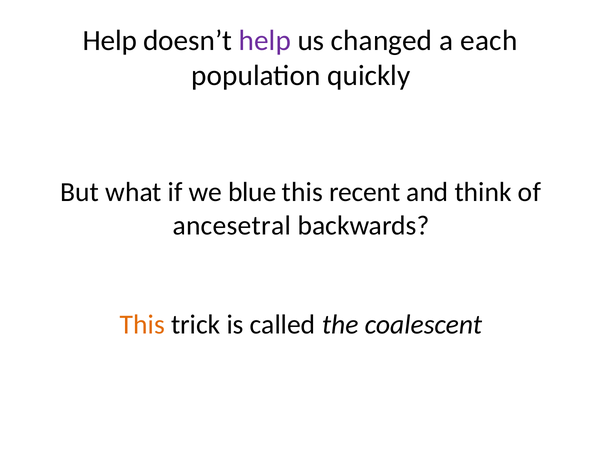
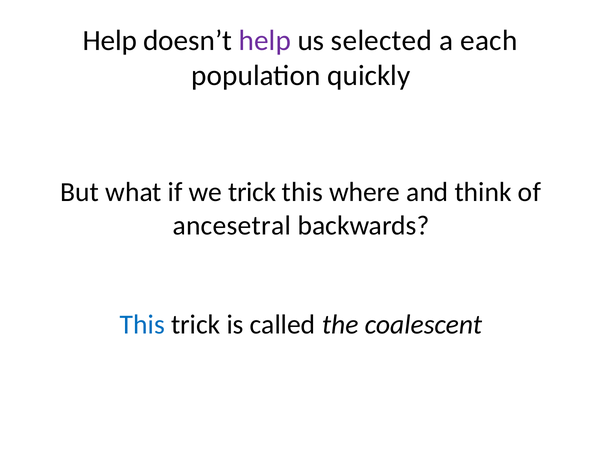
changed: changed -> selected
we blue: blue -> trick
recent: recent -> where
This at (142, 325) colour: orange -> blue
